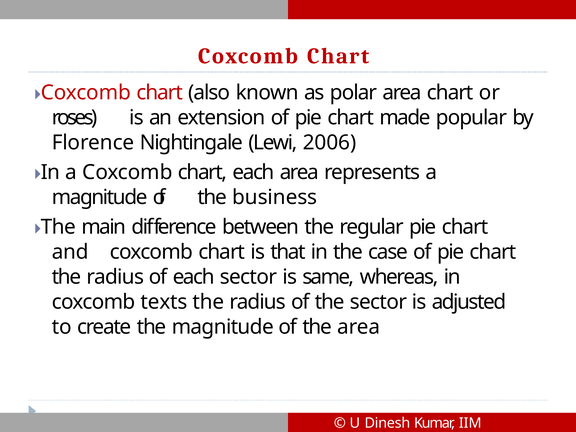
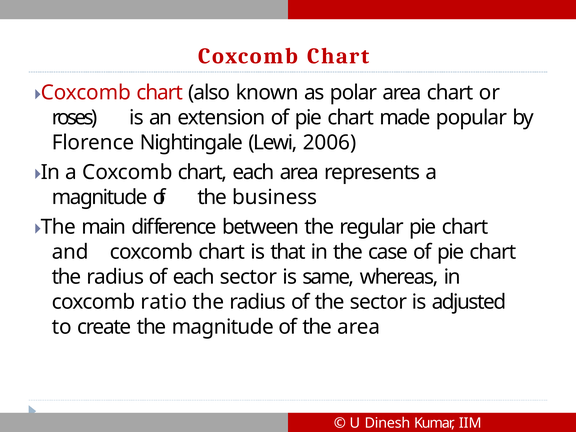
texts: texts -> ratio
